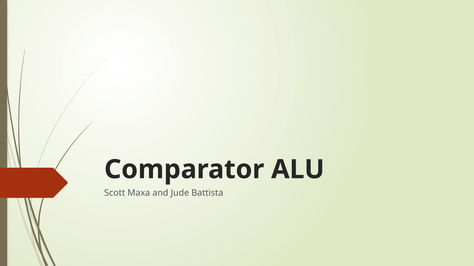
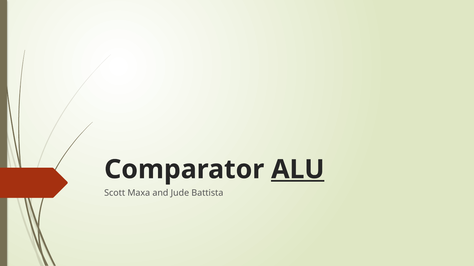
ALU underline: none -> present
